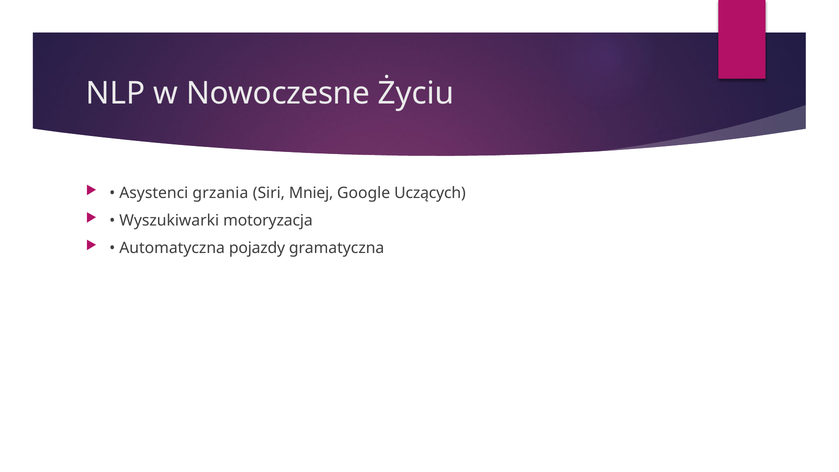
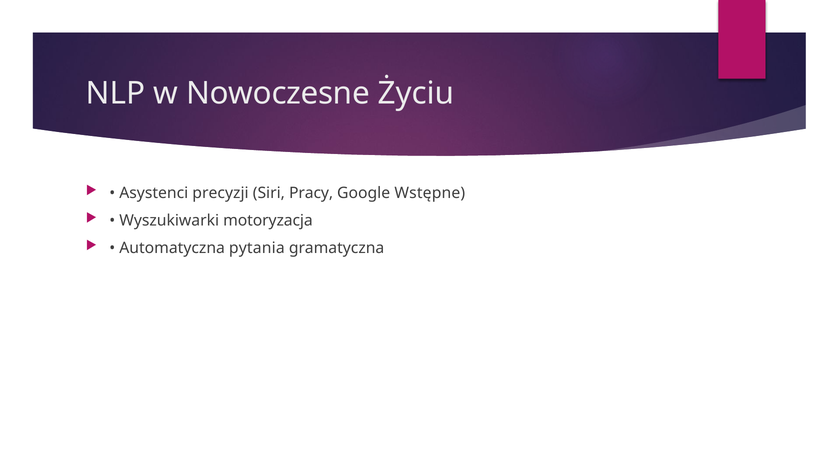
grzania: grzania -> precyzji
Mniej: Mniej -> Pracy
Uczących: Uczących -> Wstępne
pojazdy: pojazdy -> pytania
